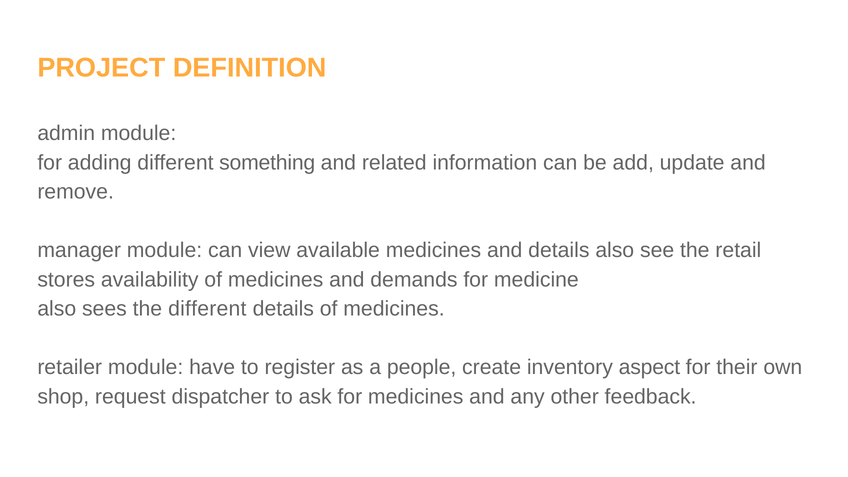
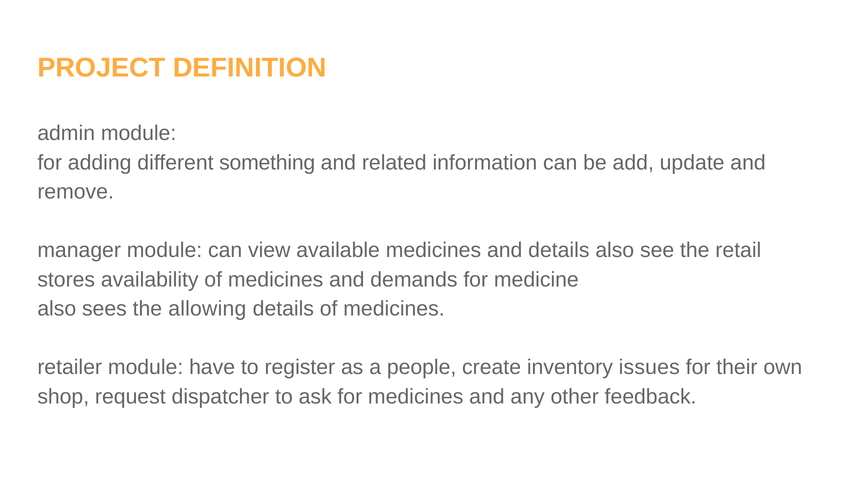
the different: different -> allowing
aspect: aspect -> issues
